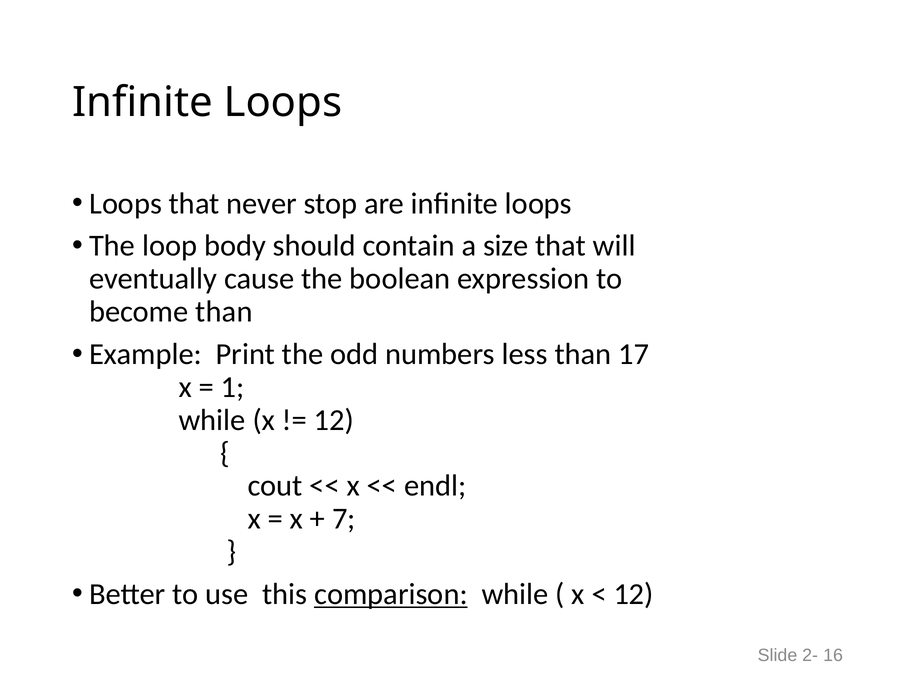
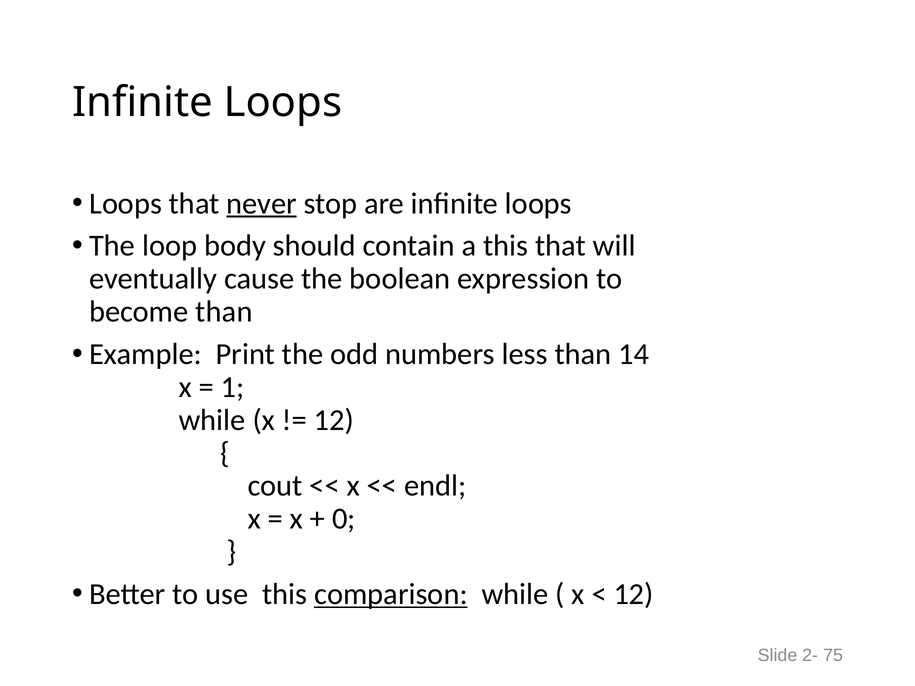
never underline: none -> present
a size: size -> this
17: 17 -> 14
7: 7 -> 0
16: 16 -> 75
